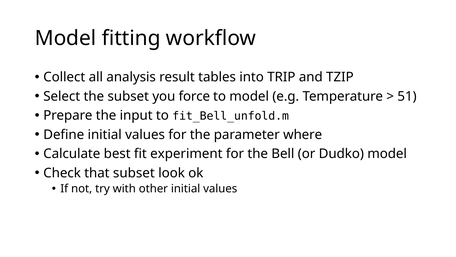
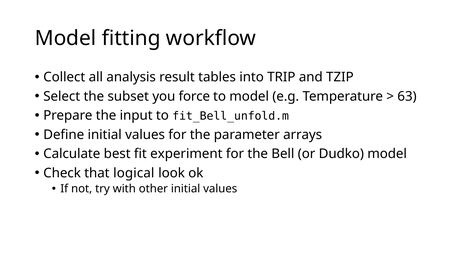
51: 51 -> 63
where: where -> arrays
that subset: subset -> logical
